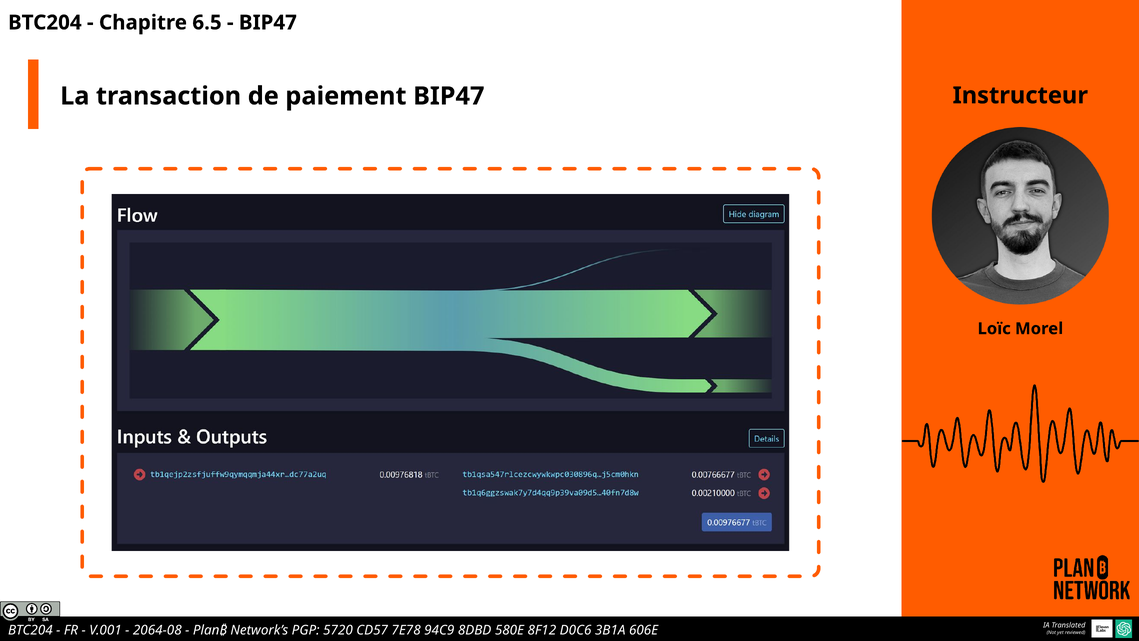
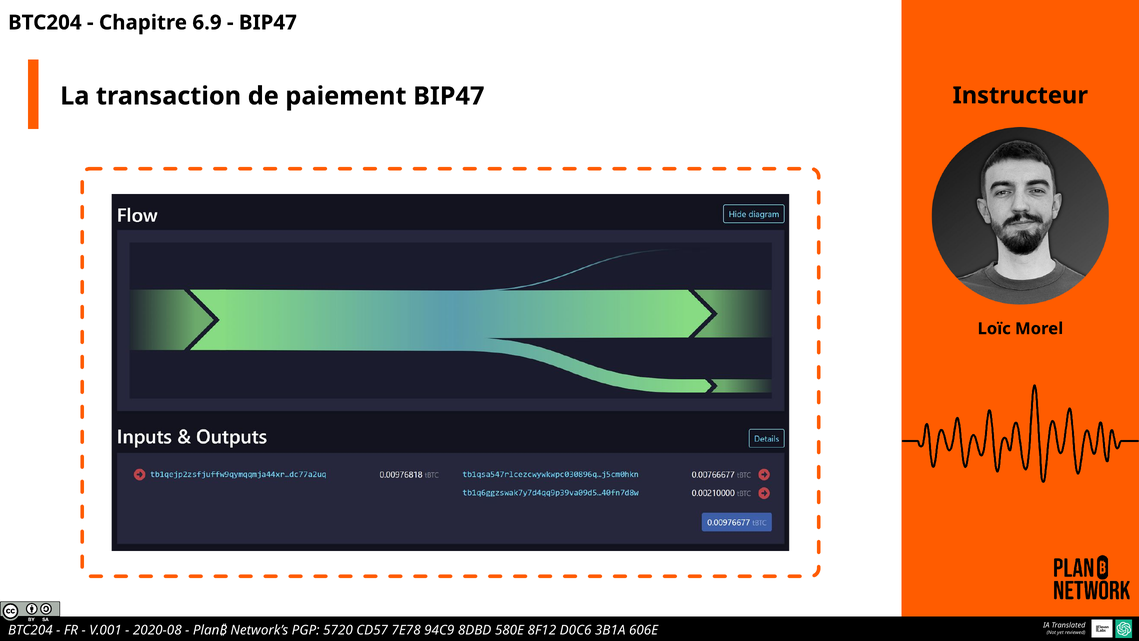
6.5: 6.5 -> 6.9
2064-08: 2064-08 -> 2020-08
